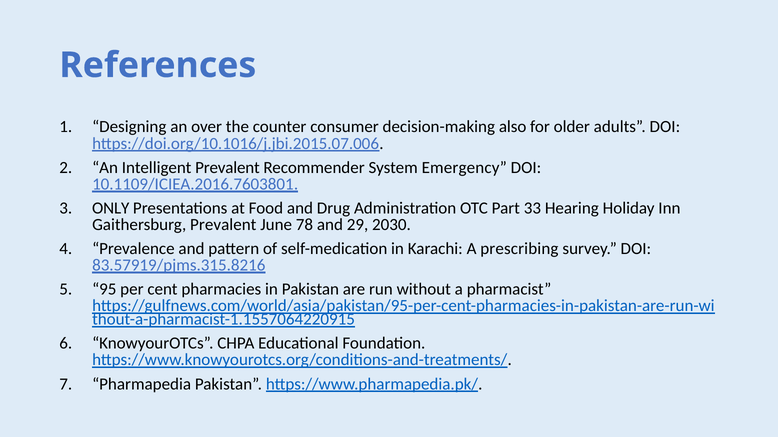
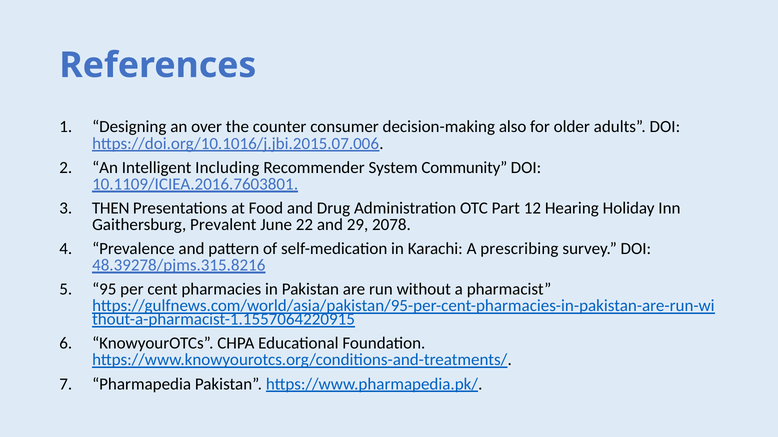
Intelligent Prevalent: Prevalent -> Including
Emergency: Emergency -> Community
ONLY: ONLY -> THEN
33: 33 -> 12
78: 78 -> 22
2030: 2030 -> 2078
83.57919/pjms.315.8216: 83.57919/pjms.315.8216 -> 48.39278/pjms.315.8216
